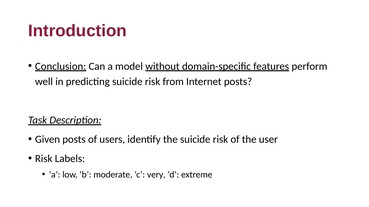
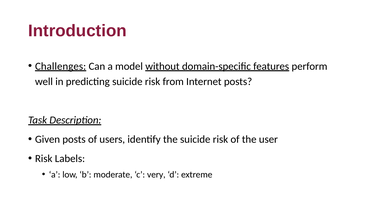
Conclusion: Conclusion -> Challenges
